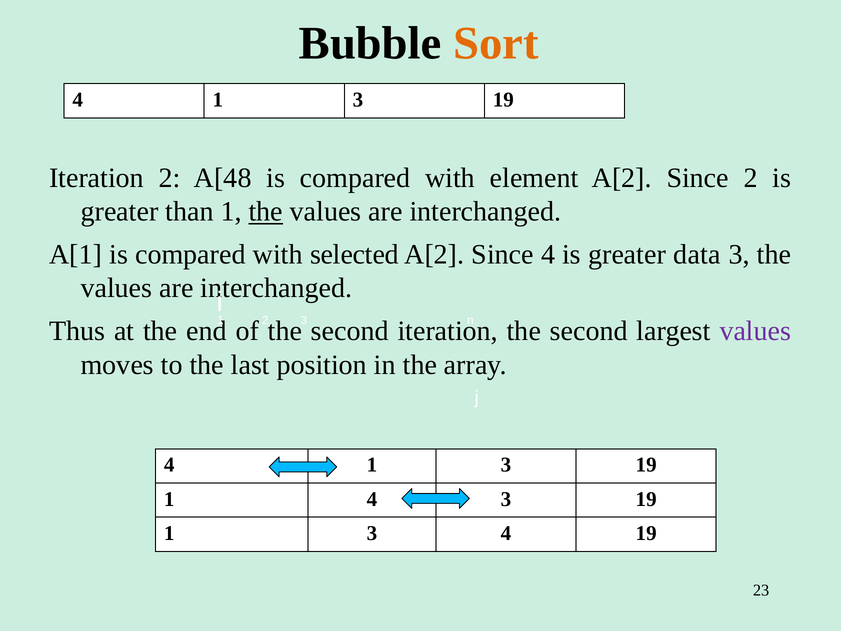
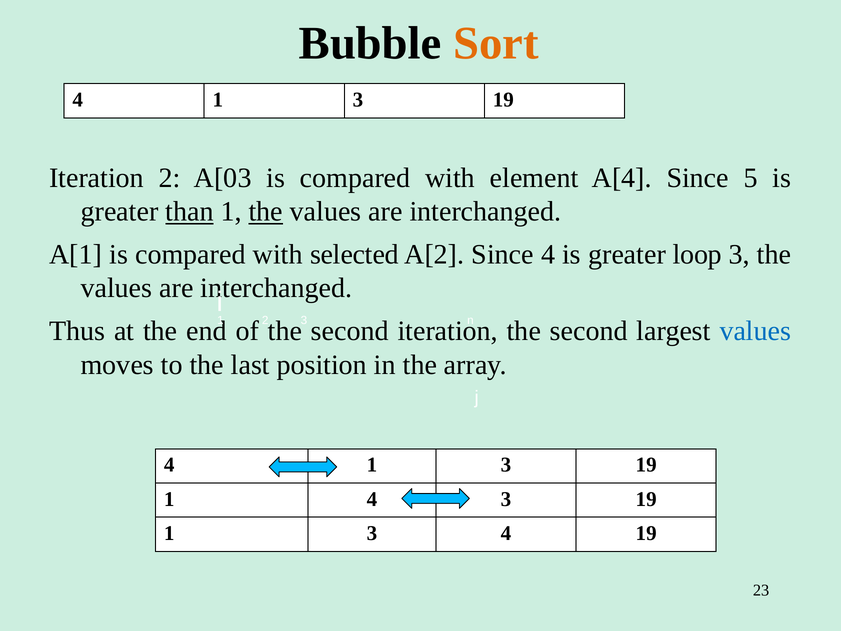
A[48: A[48 -> A[03
element A[2: A[2 -> A[4
Since 2: 2 -> 5
than underline: none -> present
data: data -> loop
values at (755, 331) colour: purple -> blue
